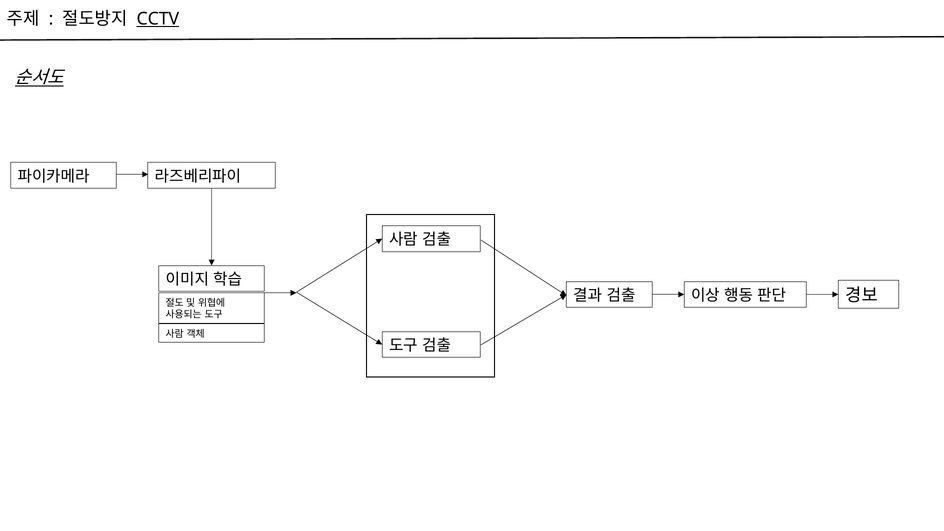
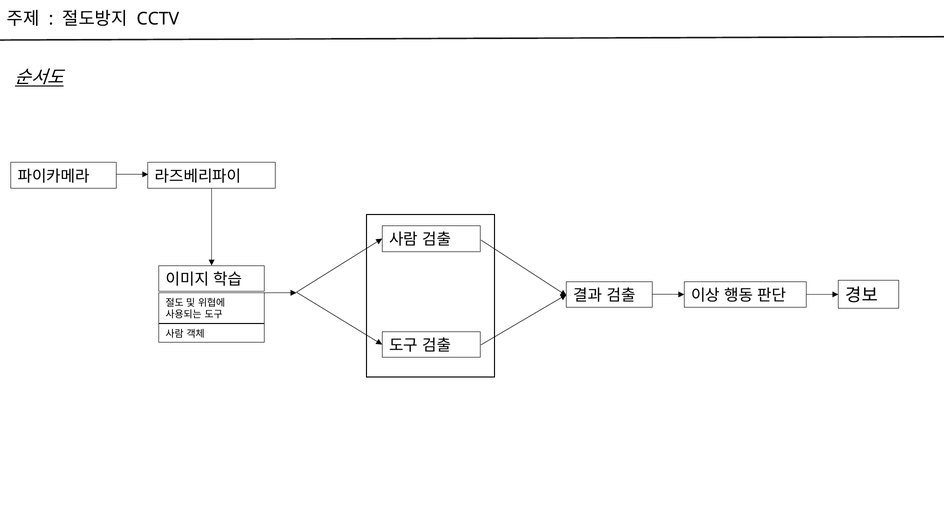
CCTV underline: present -> none
